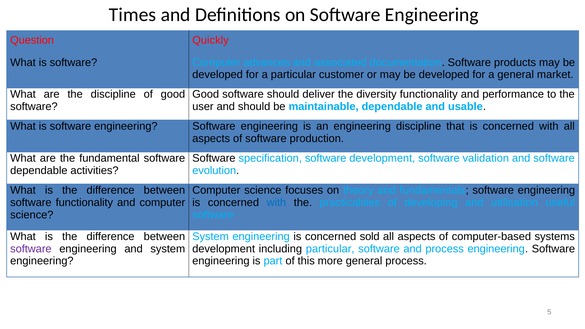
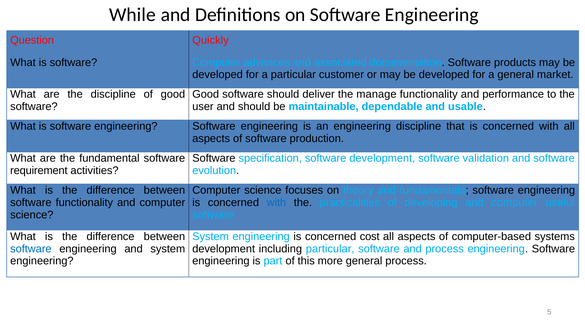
Times: Times -> While
diversity: diversity -> manage
dependable at (39, 171): dependable -> requirement
developing and utilisation: utilisation -> computer
sold: sold -> cost
software at (31, 249) colour: purple -> blue
